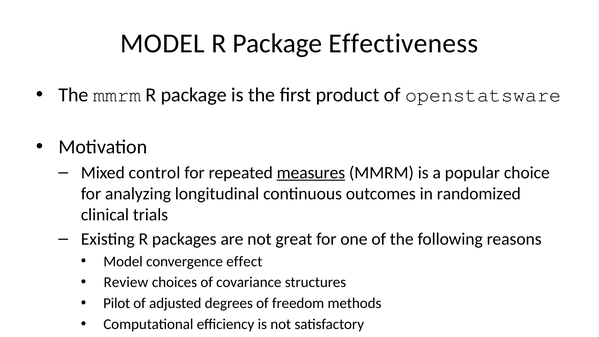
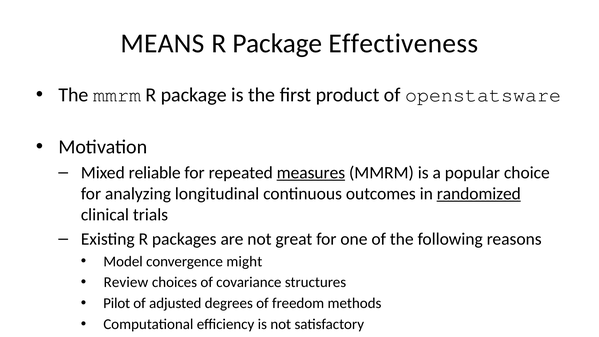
MODEL at (162, 43): MODEL -> MEANS
control: control -> reliable
randomized underline: none -> present
effect: effect -> might
